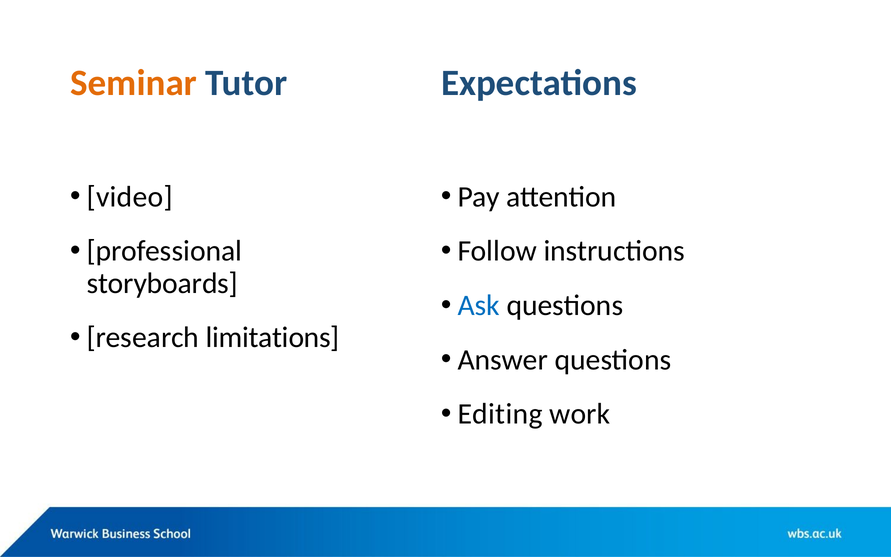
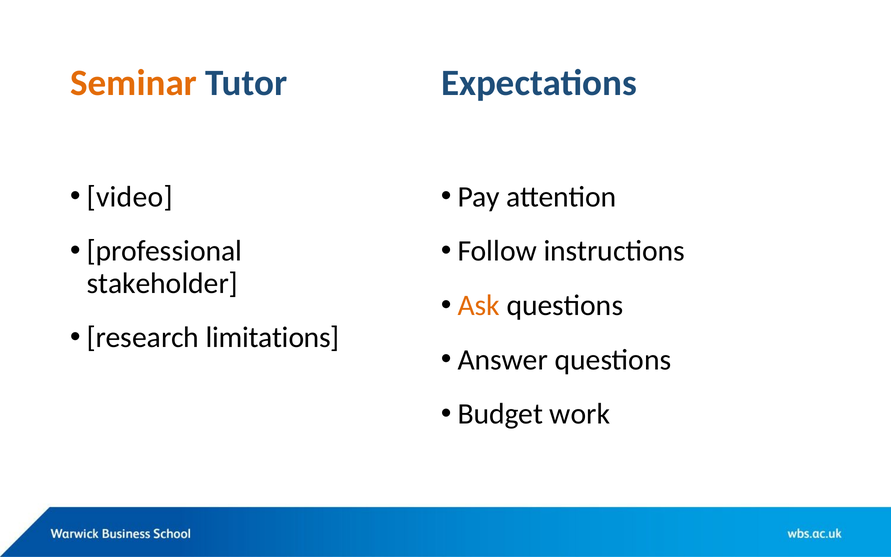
storyboards: storyboards -> stakeholder
Ask colour: blue -> orange
Editing: Editing -> Budget
